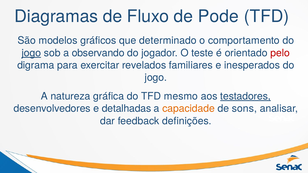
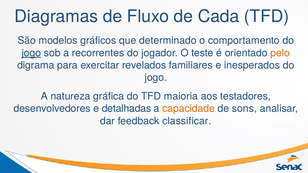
Pode: Pode -> Cada
observando: observando -> recorrentes
pelo colour: red -> orange
mesmo: mesmo -> maioria
testadores underline: present -> none
definições: definições -> classificar
